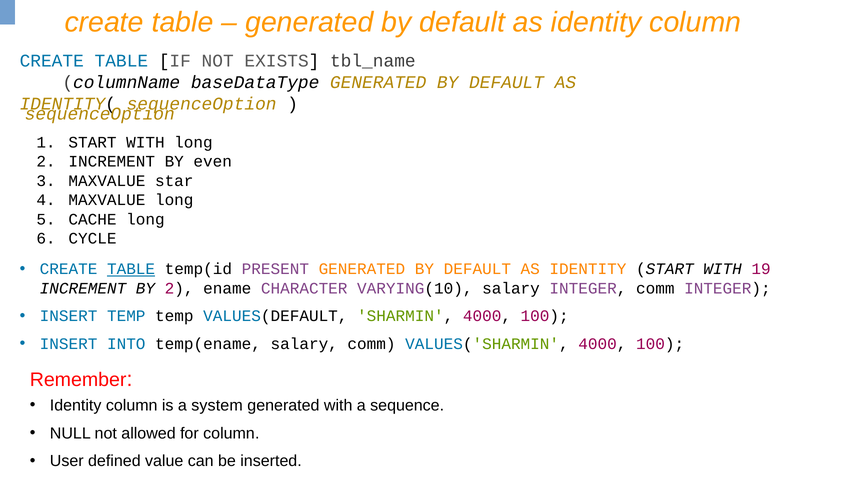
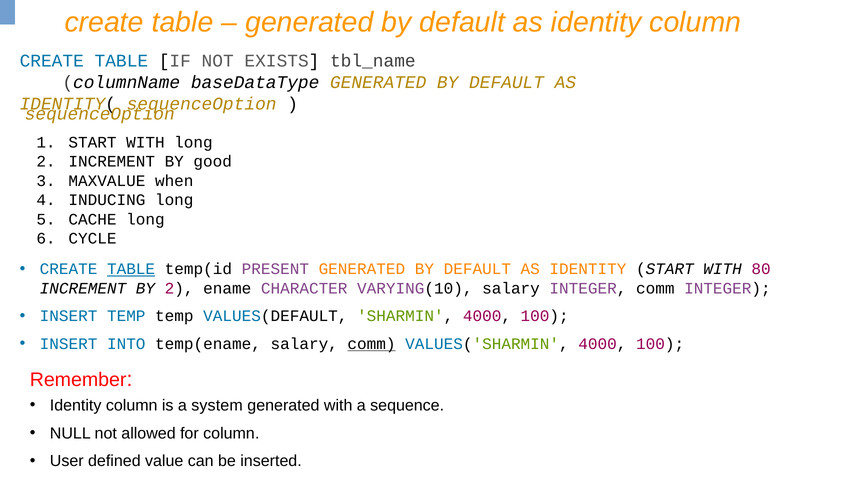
even: even -> good
star: star -> when
MAXVALUE at (107, 200): MAXVALUE -> INDUCING
19: 19 -> 80
comm at (372, 344) underline: none -> present
